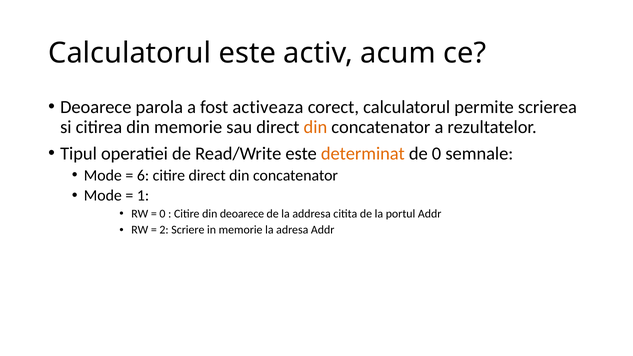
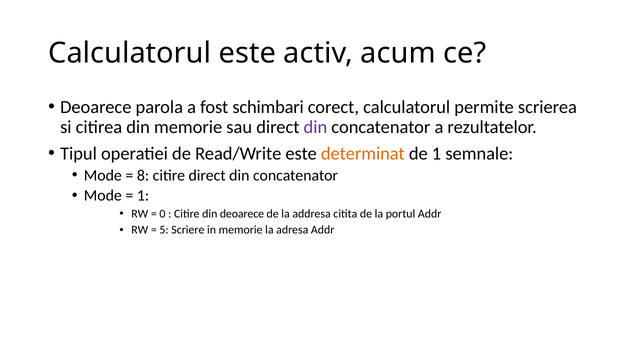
activeaza: activeaza -> schimbari
din at (315, 127) colour: orange -> purple
de 0: 0 -> 1
6: 6 -> 8
2: 2 -> 5
